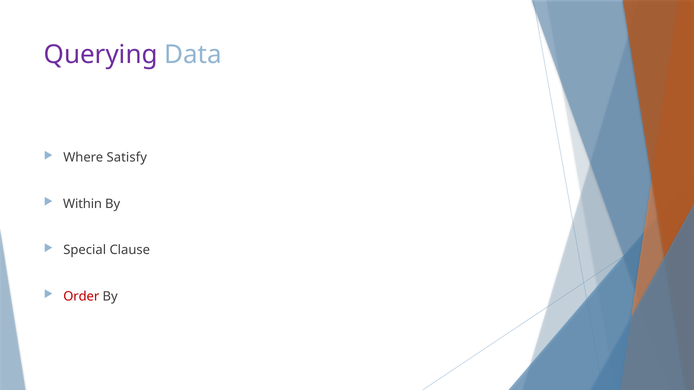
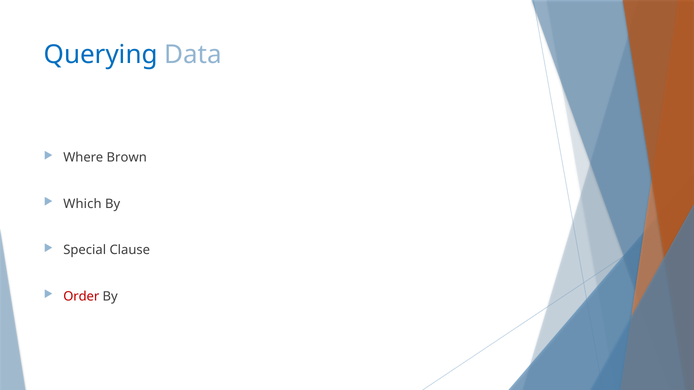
Querying colour: purple -> blue
Satisfy: Satisfy -> Brown
Within: Within -> Which
